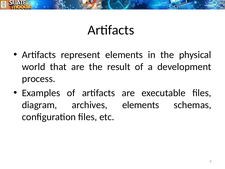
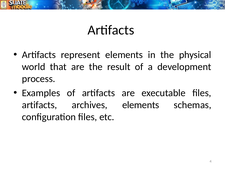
diagram at (40, 105): diagram -> artifacts
